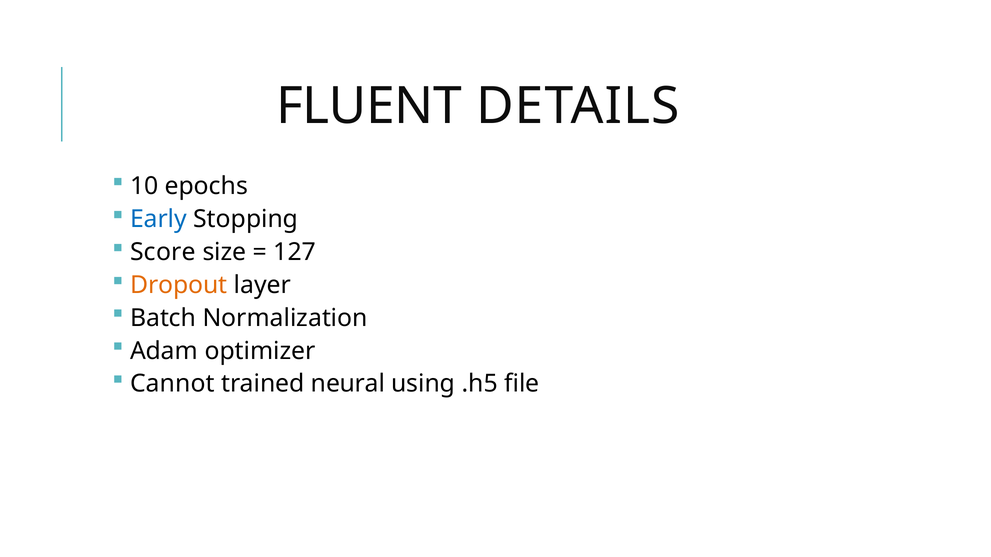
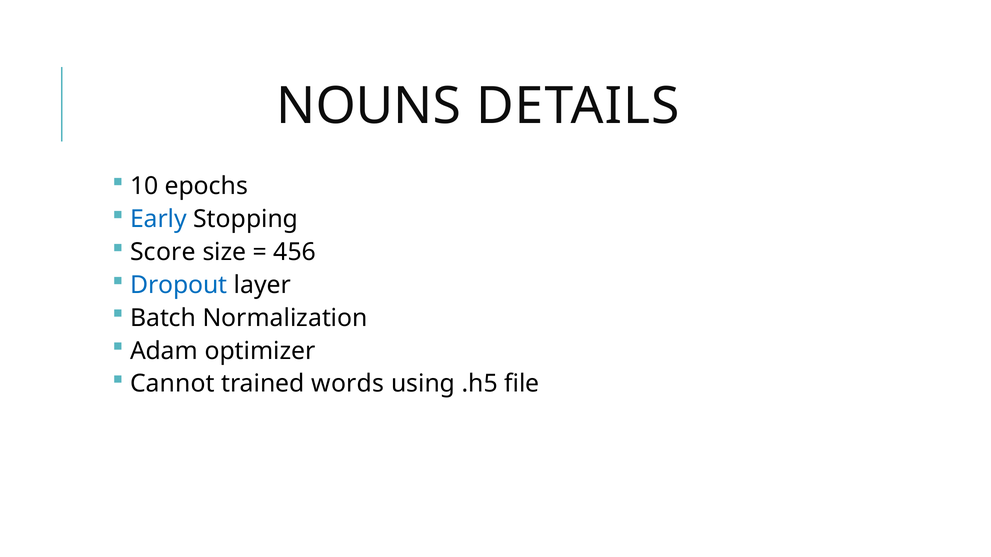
FLUENT: FLUENT -> NOUNS
127: 127 -> 456
Dropout colour: orange -> blue
neural: neural -> words
